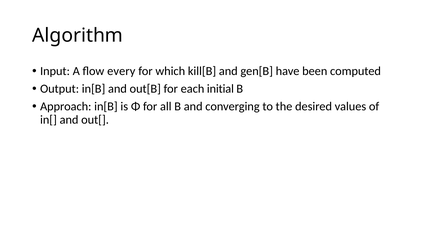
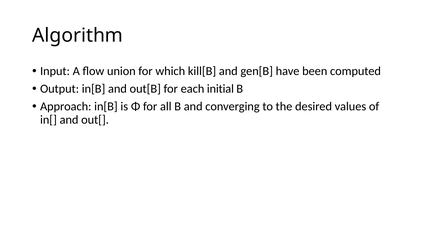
every: every -> union
